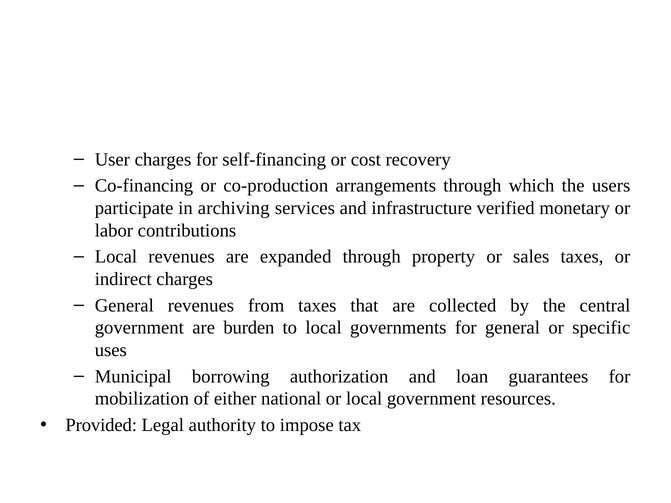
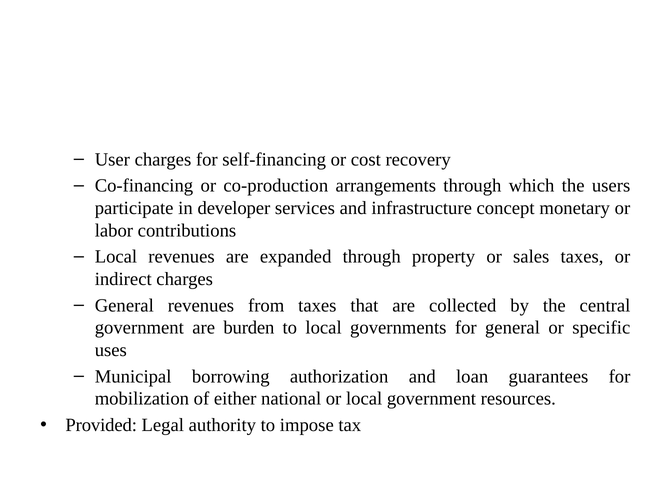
archiving: archiving -> developer
verified: verified -> concept
